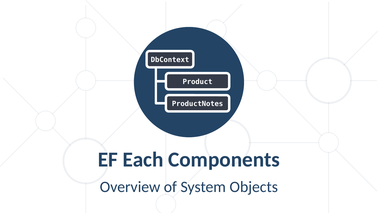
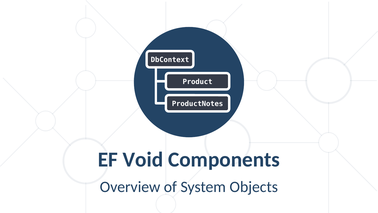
Each: Each -> Void
